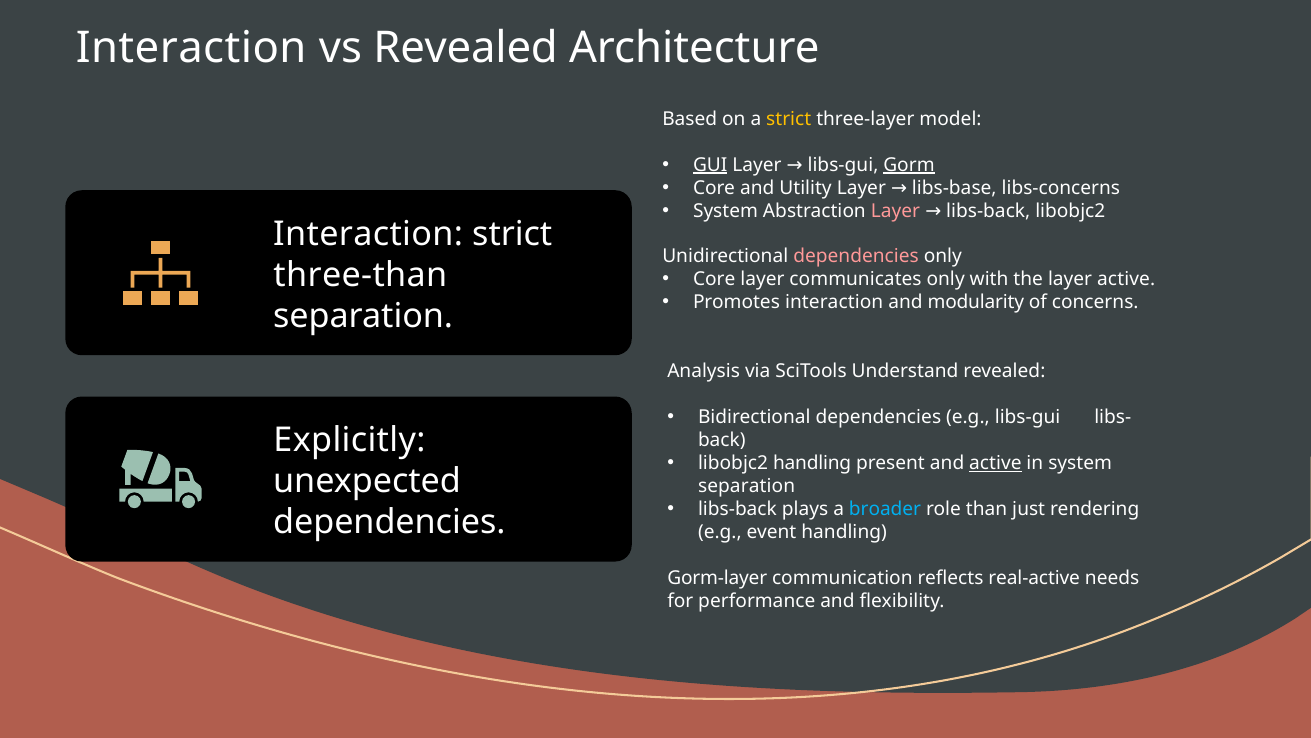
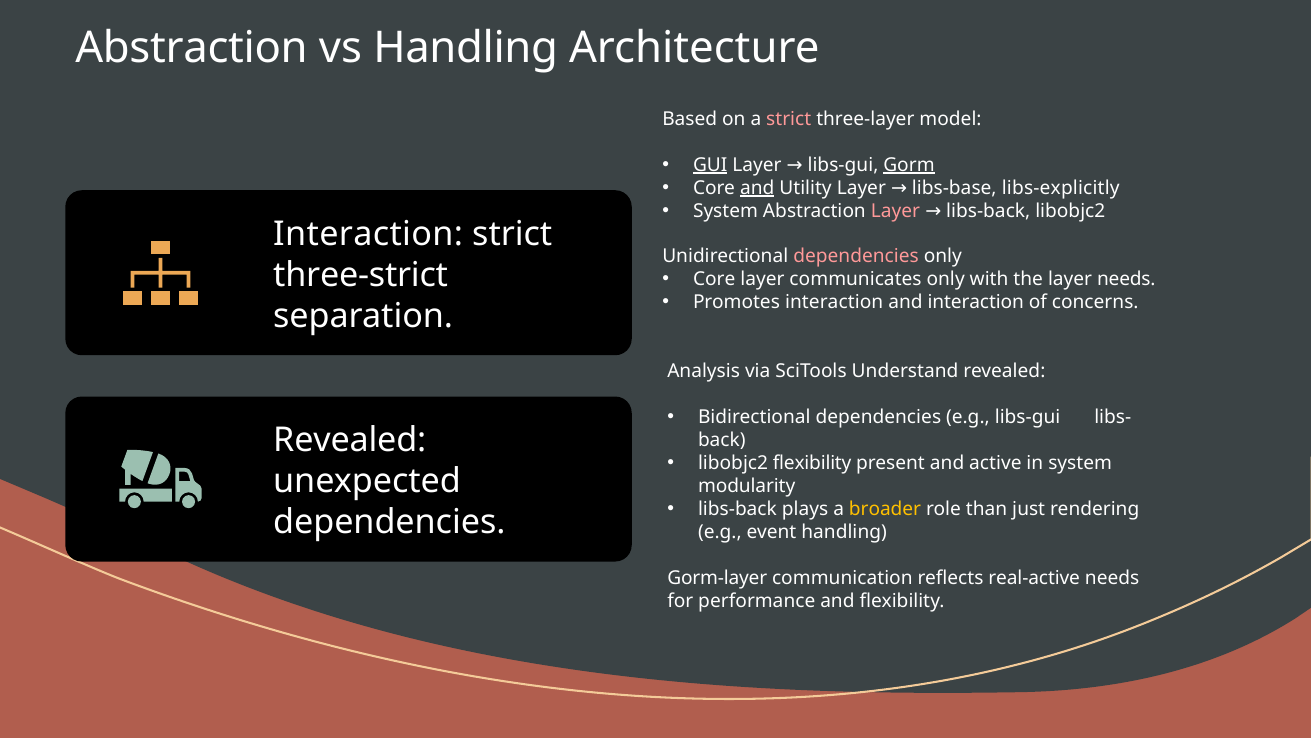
Interaction at (191, 48): Interaction -> Abstraction
vs Revealed: Revealed -> Handling
strict at (789, 119) colour: yellow -> pink
and at (757, 188) underline: none -> present
libs-concerns: libs-concerns -> libs-explicitly
three-than: three-than -> three-strict
layer active: active -> needs
and modularity: modularity -> interaction
Explicitly at (349, 440): Explicitly -> Revealed
libobjc2 handling: handling -> flexibility
active at (995, 463) underline: present -> none
separation at (747, 486): separation -> modularity
broader colour: light blue -> yellow
